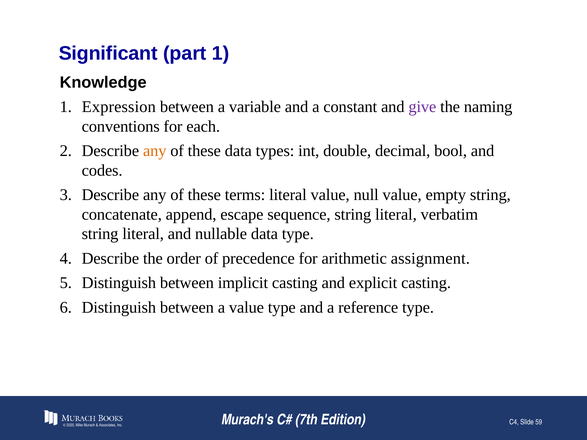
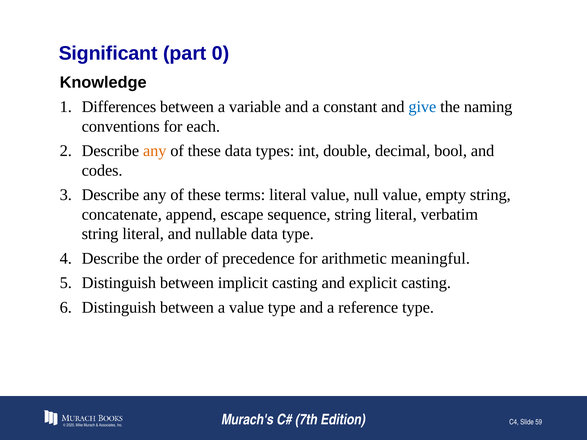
part 1: 1 -> 0
Expression: Expression -> Differences
give colour: purple -> blue
assignment: assignment -> meaningful
